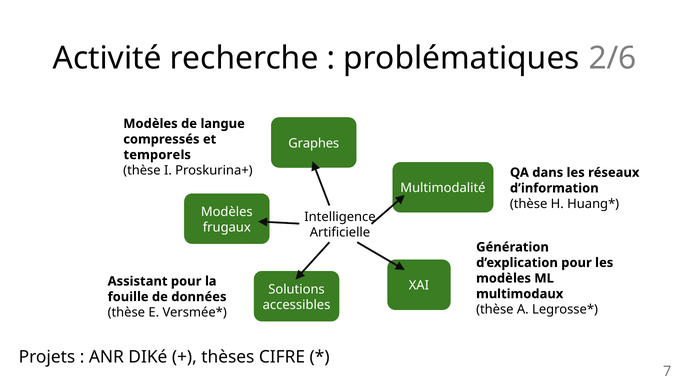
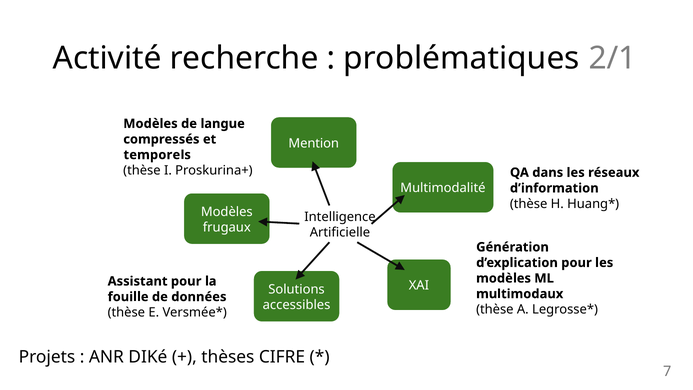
2/6: 2/6 -> 2/1
Graphes: Graphes -> Mention
